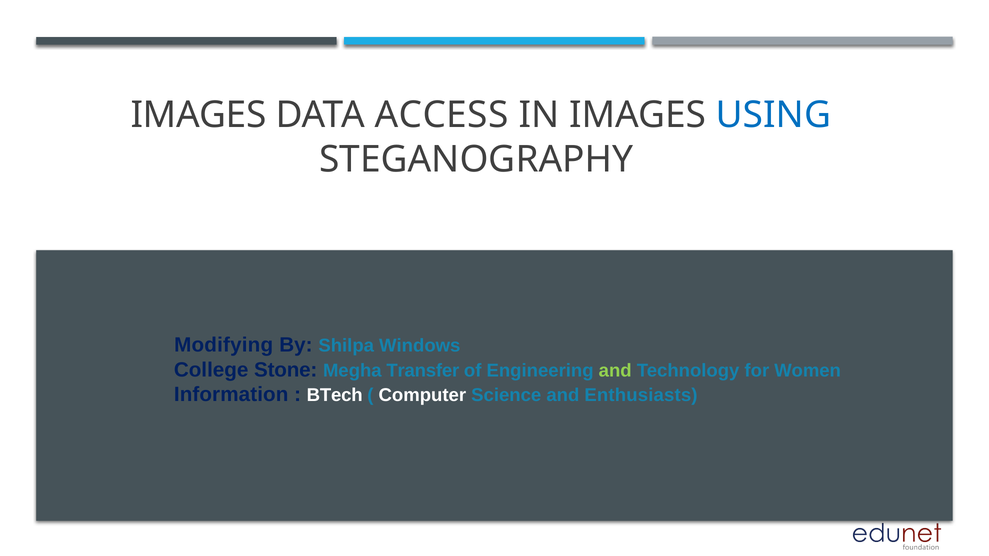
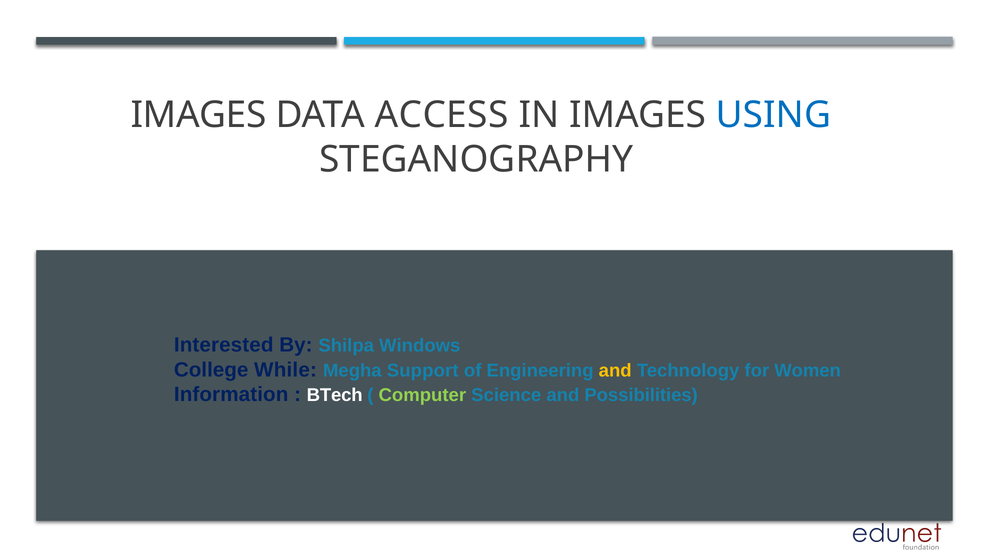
Modifying: Modifying -> Interested
Stone: Stone -> While
Transfer: Transfer -> Support
and at (615, 371) colour: light green -> yellow
Computer colour: white -> light green
Enthusiasts: Enthusiasts -> Possibilities
